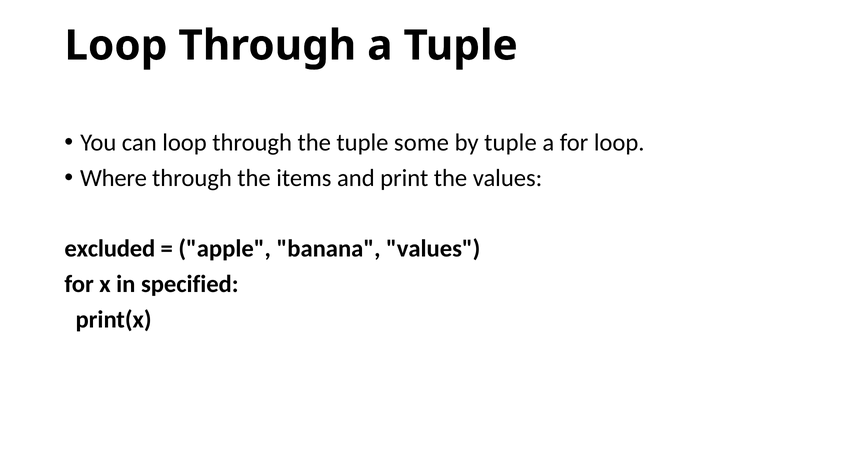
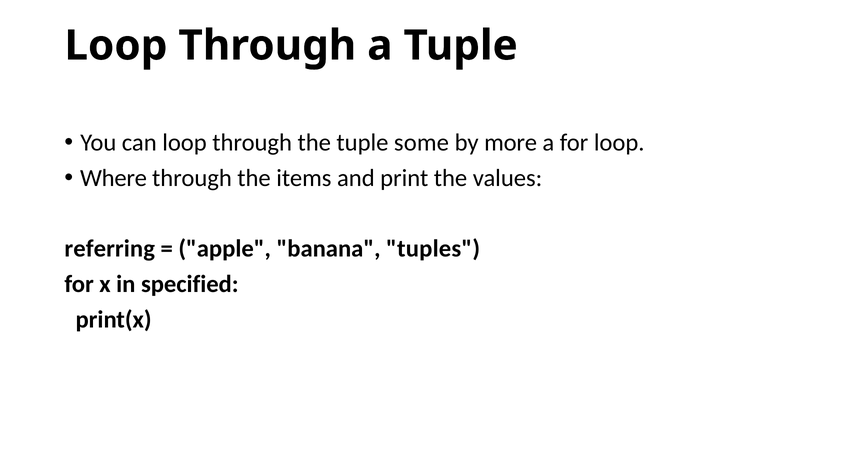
by tuple: tuple -> more
excluded: excluded -> referring
banana values: values -> tuples
